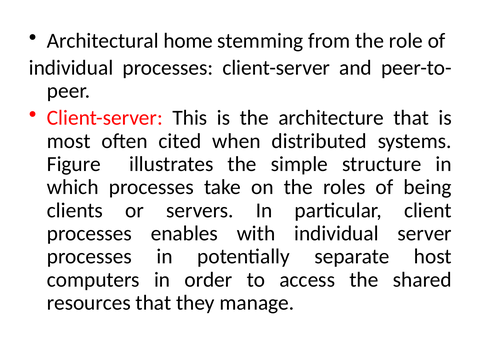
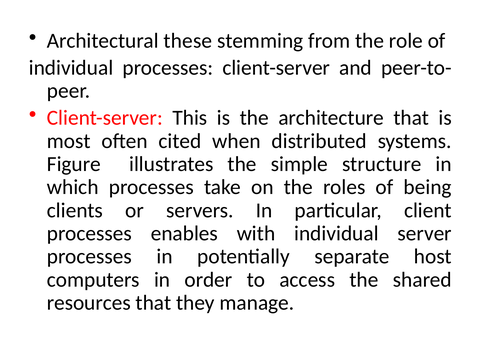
home: home -> these
